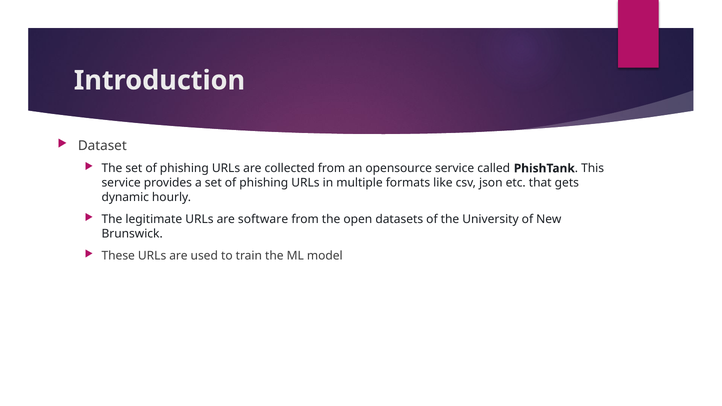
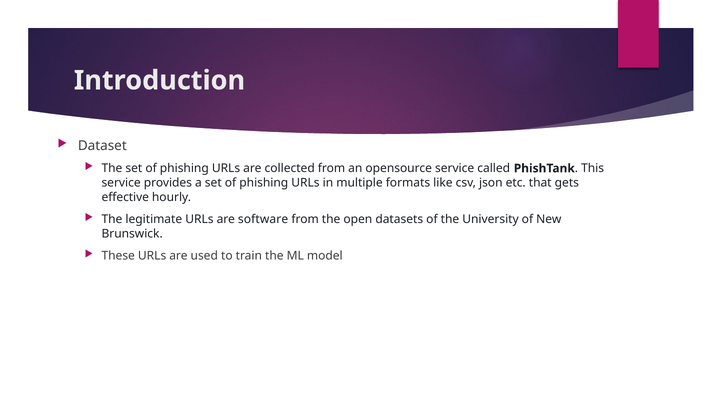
dynamic: dynamic -> effective
